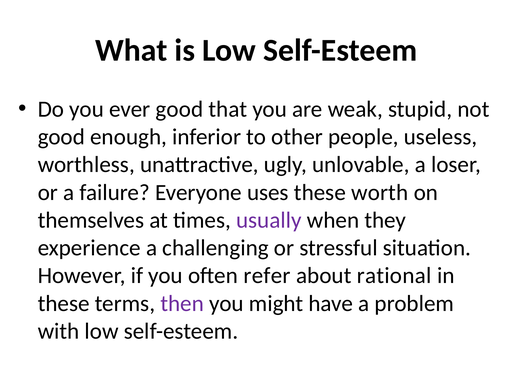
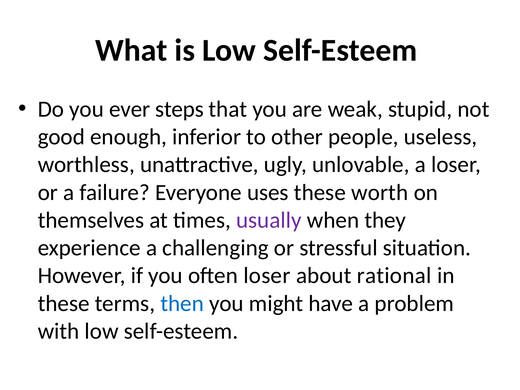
ever good: good -> steps
often refer: refer -> loser
then colour: purple -> blue
